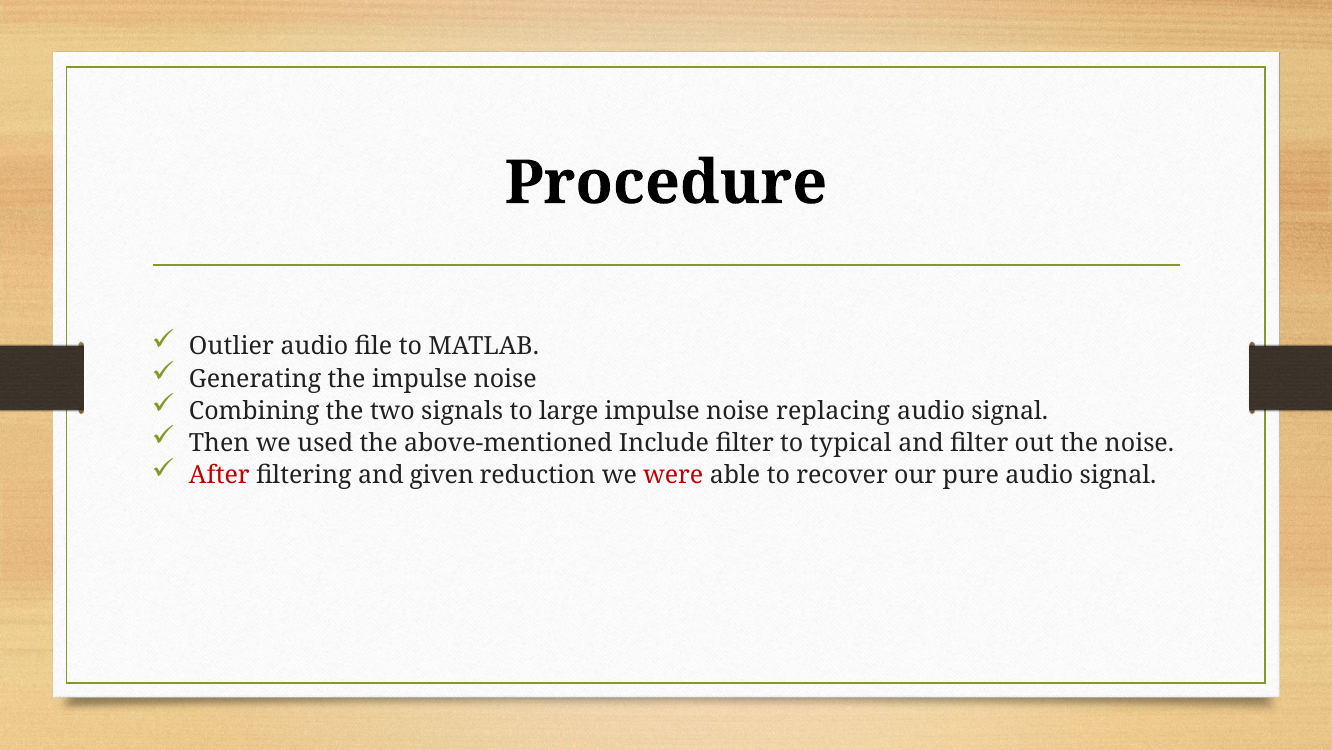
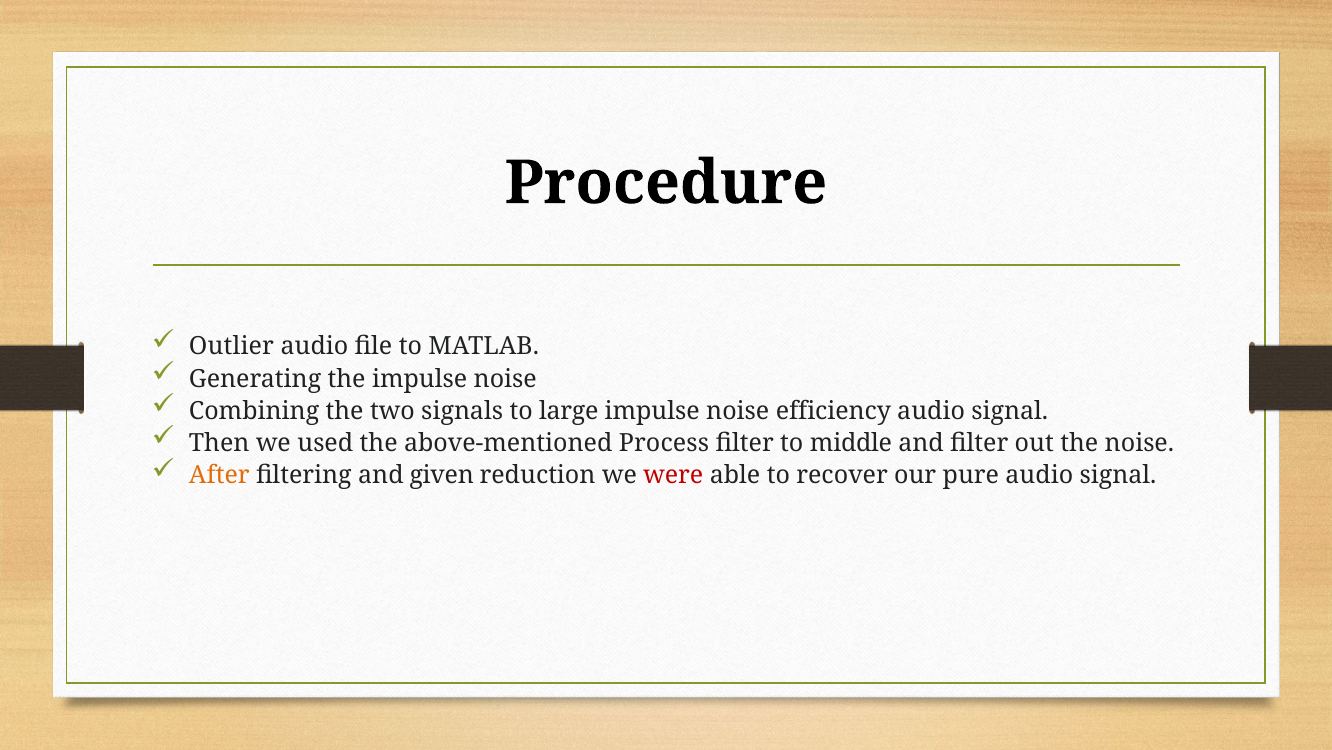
replacing: replacing -> efficiency
Include: Include -> Process
typical: typical -> middle
After colour: red -> orange
